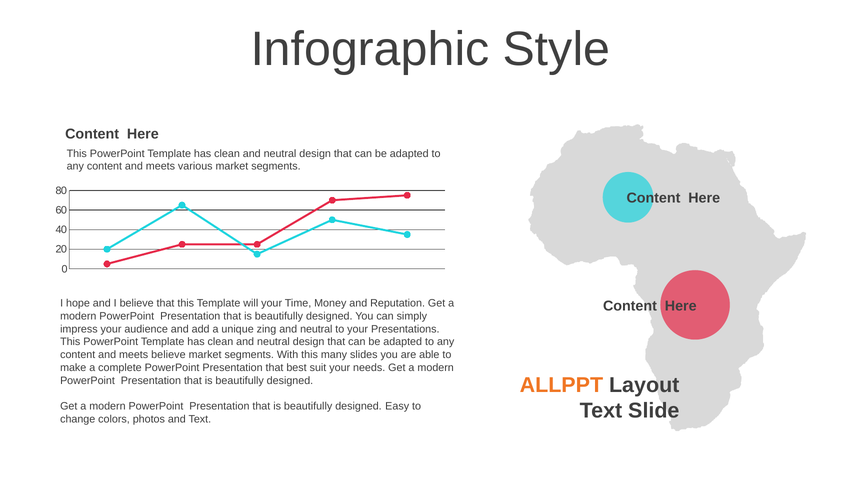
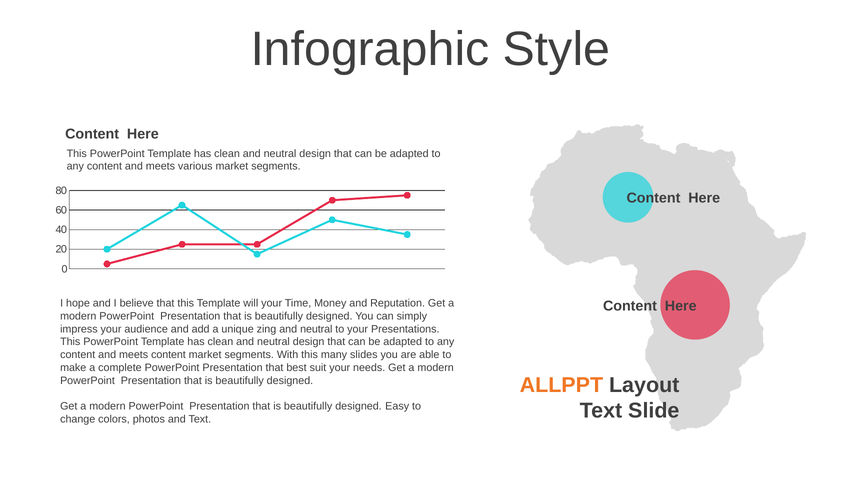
meets believe: believe -> content
